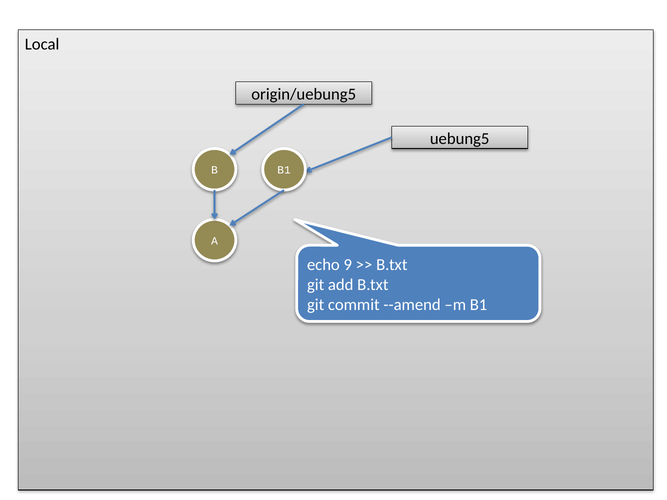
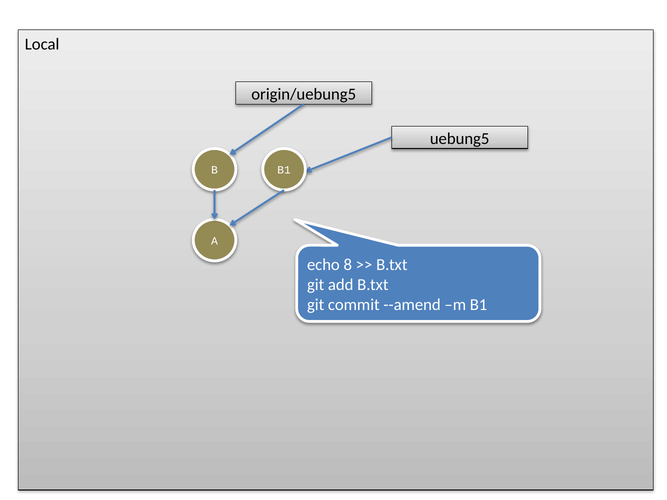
9: 9 -> 8
